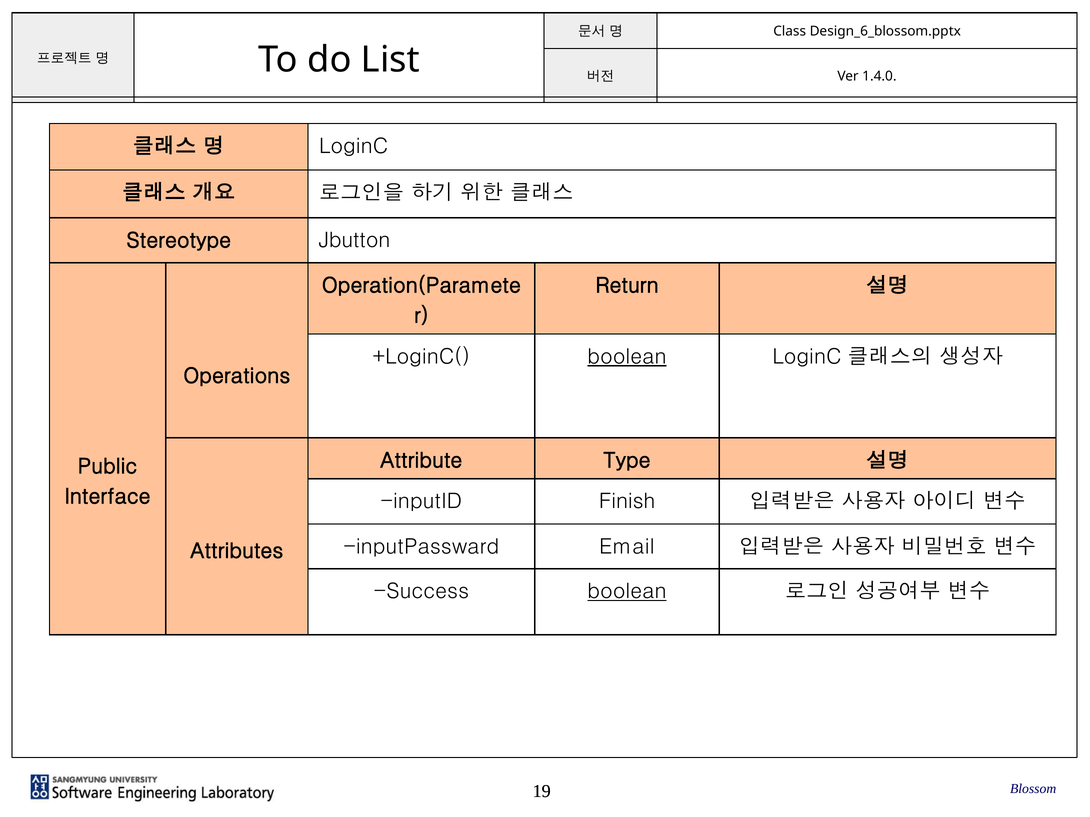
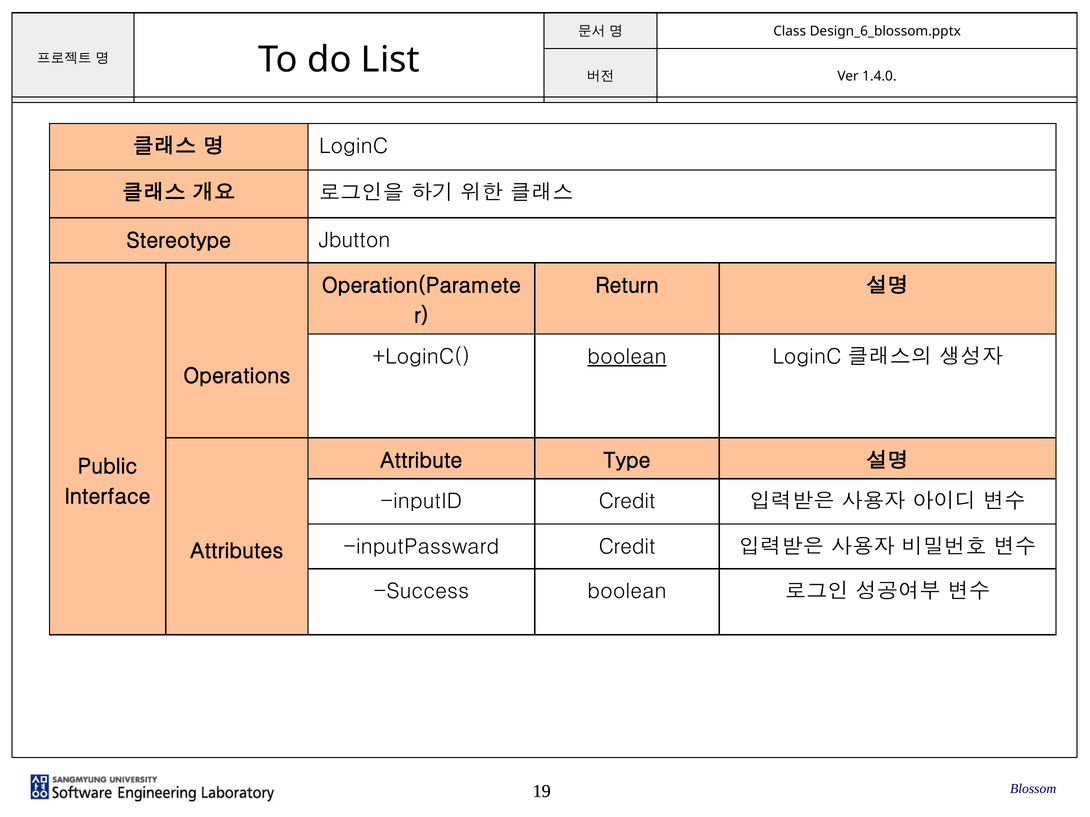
inputID Finish: Finish -> Credit
inputPassward Email: Email -> Credit
boolean at (627, 592) underline: present -> none
